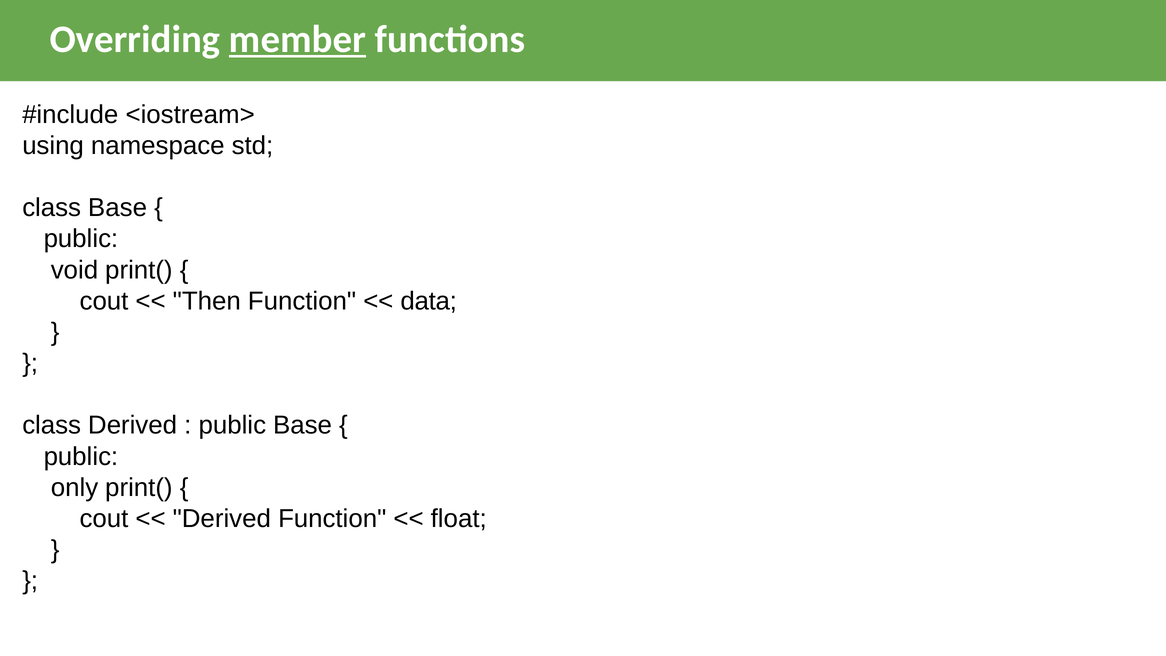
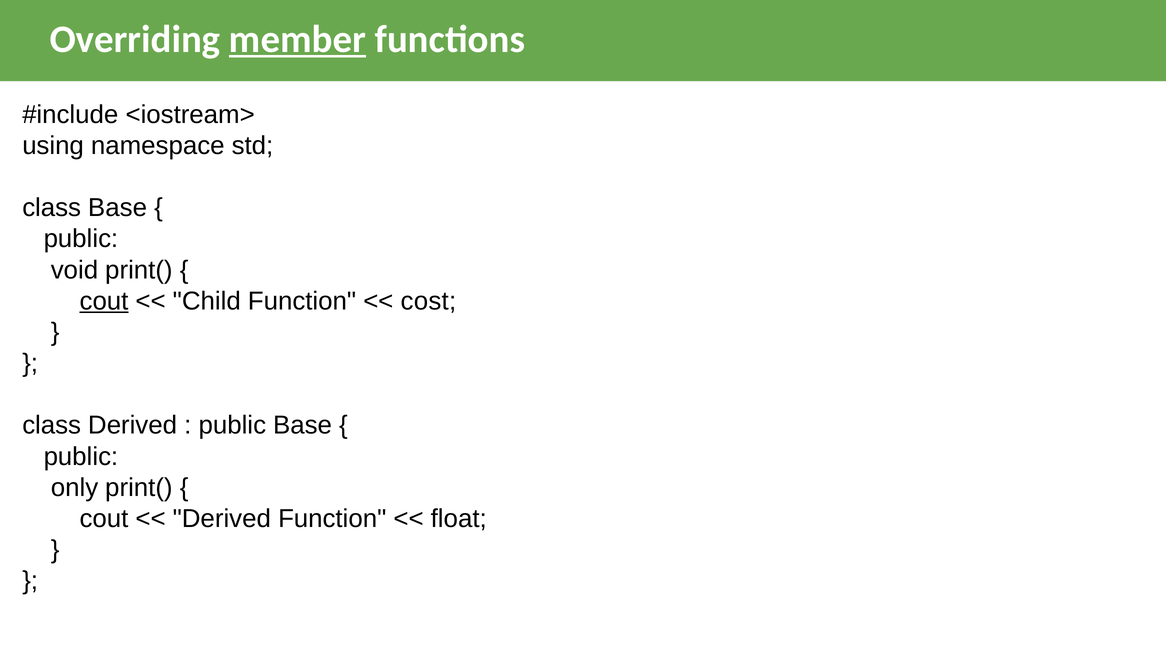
cout at (104, 301) underline: none -> present
Then: Then -> Child
data: data -> cost
